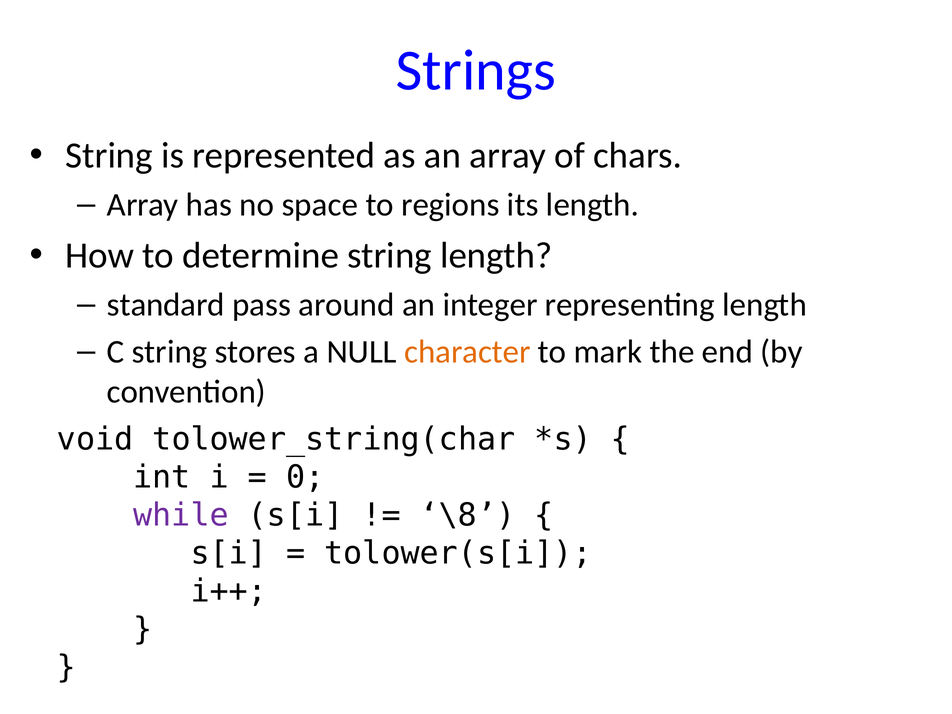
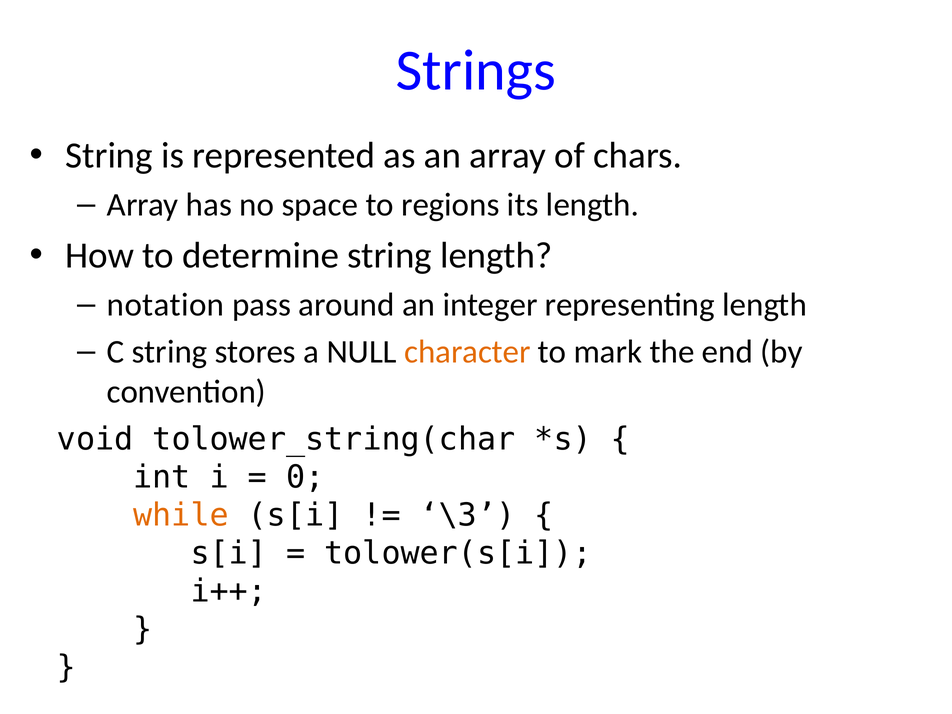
standard: standard -> notation
while colour: purple -> orange
\8: \8 -> \3
